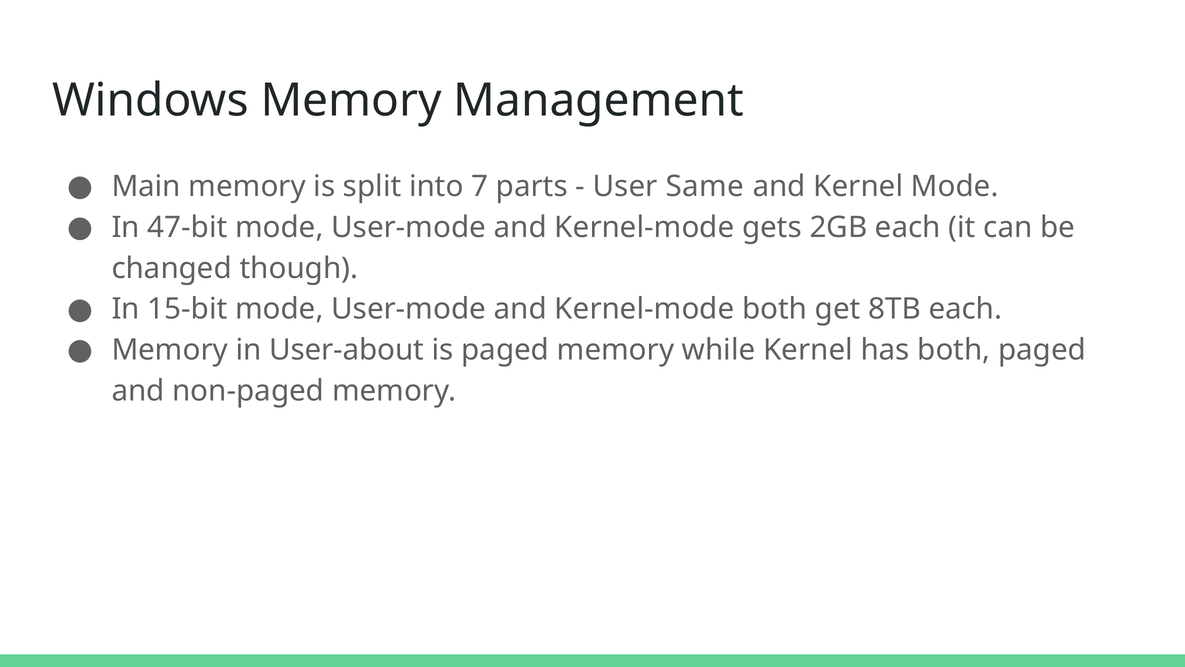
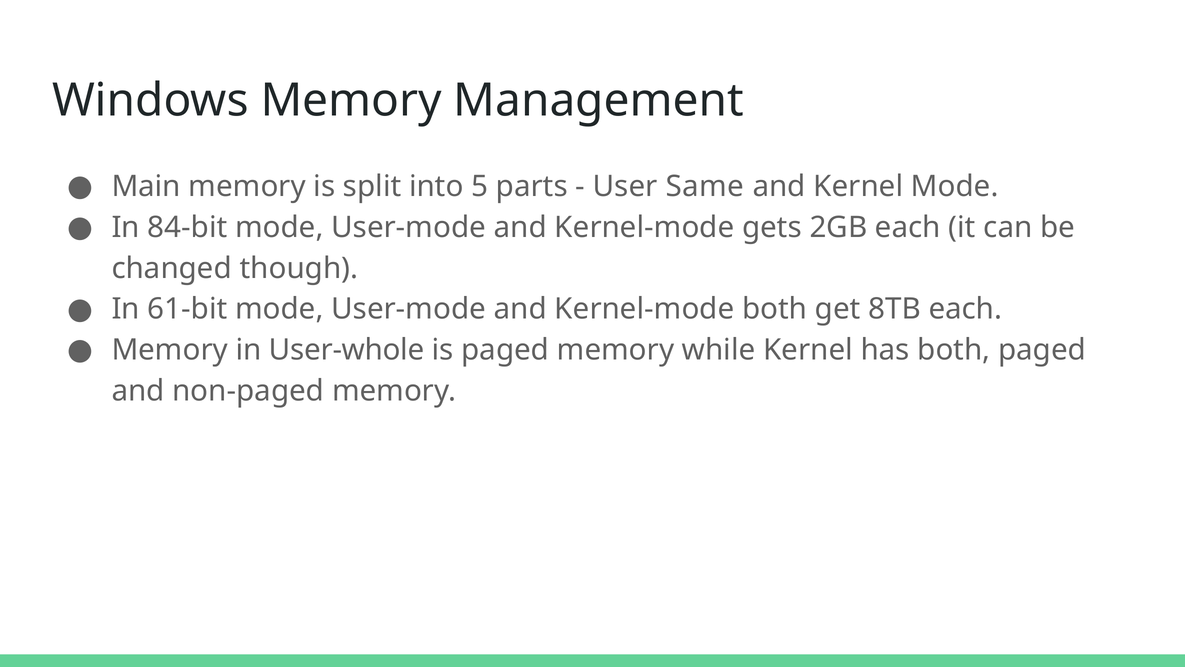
7: 7 -> 5
47-bit: 47-bit -> 84-bit
15-bit: 15-bit -> 61-bit
User-about: User-about -> User-whole
